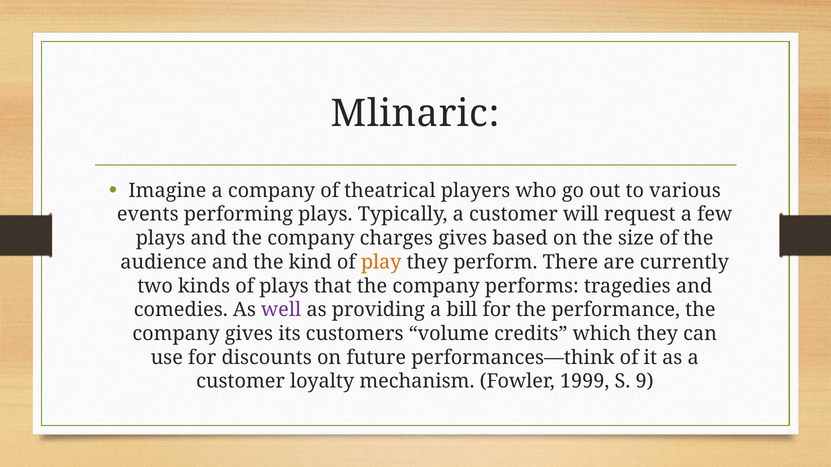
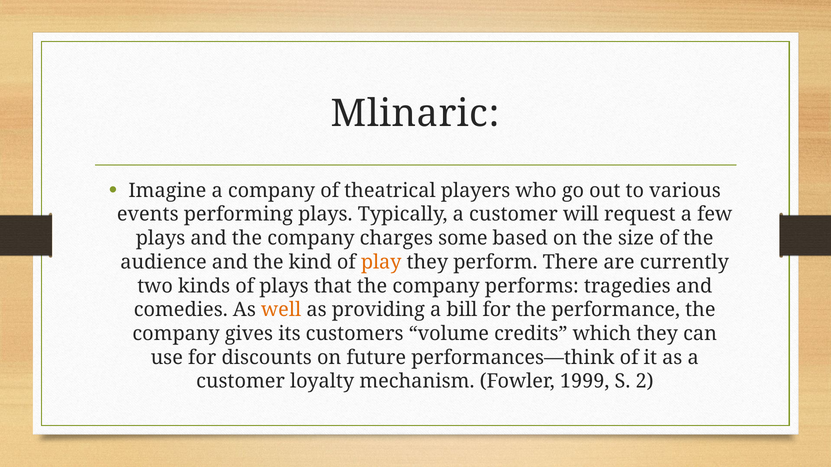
charges gives: gives -> some
well colour: purple -> orange
9: 9 -> 2
